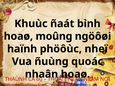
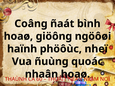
Khuùc: Khuùc -> Coâng
moûng: moûng -> giöông
